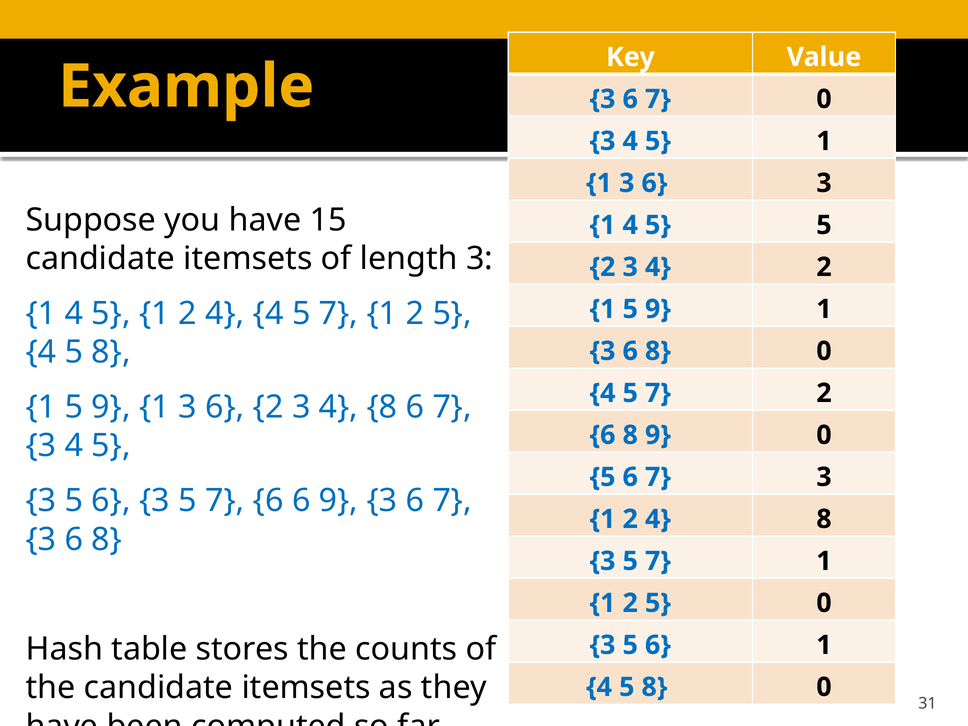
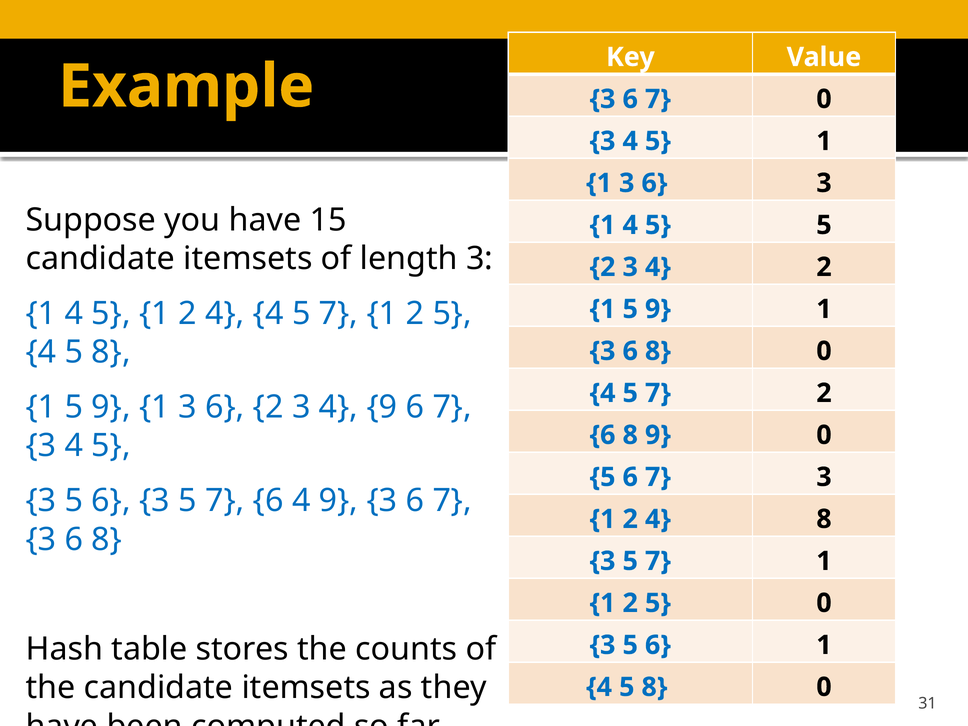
3 4 8: 8 -> 9
6 6: 6 -> 4
